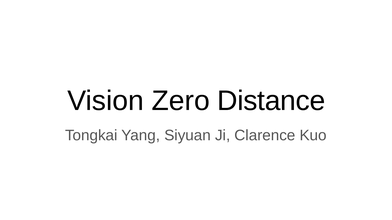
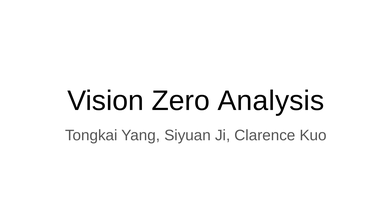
Distance: Distance -> Analysis
